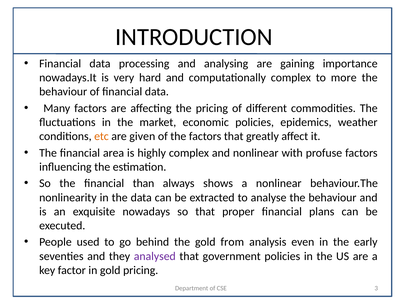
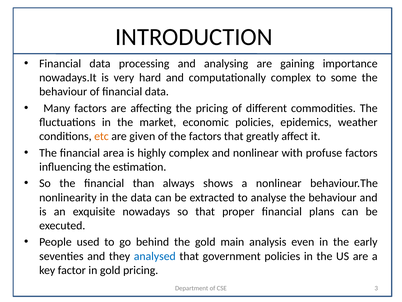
more: more -> some
from: from -> main
analysed colour: purple -> blue
